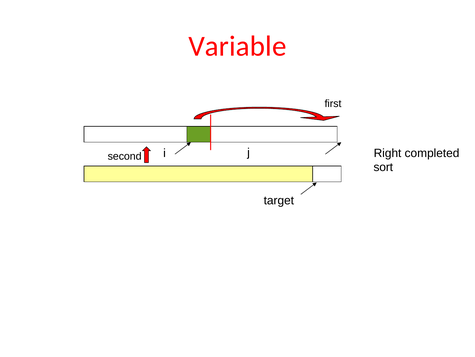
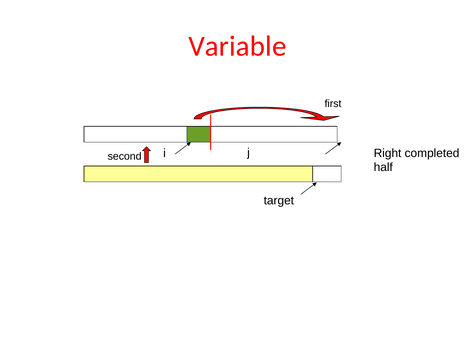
sort: sort -> half
